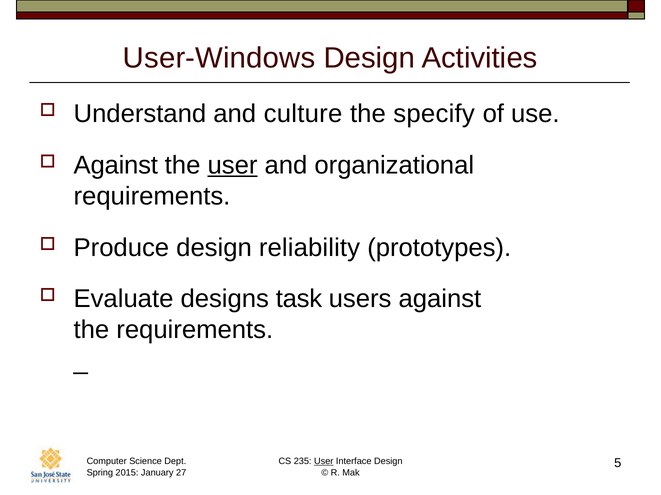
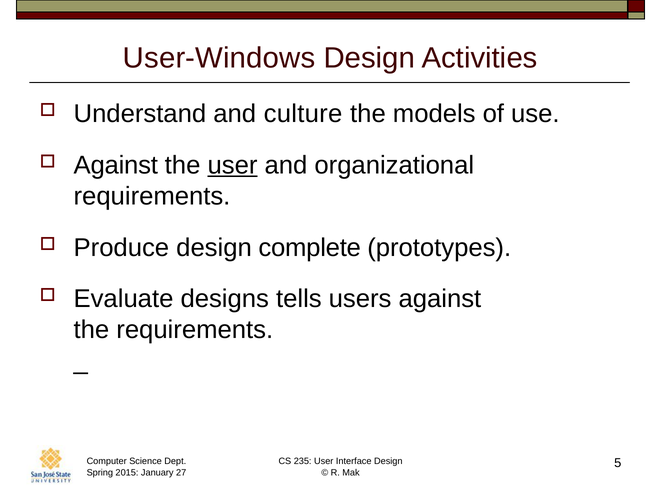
specify: specify -> models
reliability: reliability -> complete
task: task -> tells
User at (324, 462) underline: present -> none
